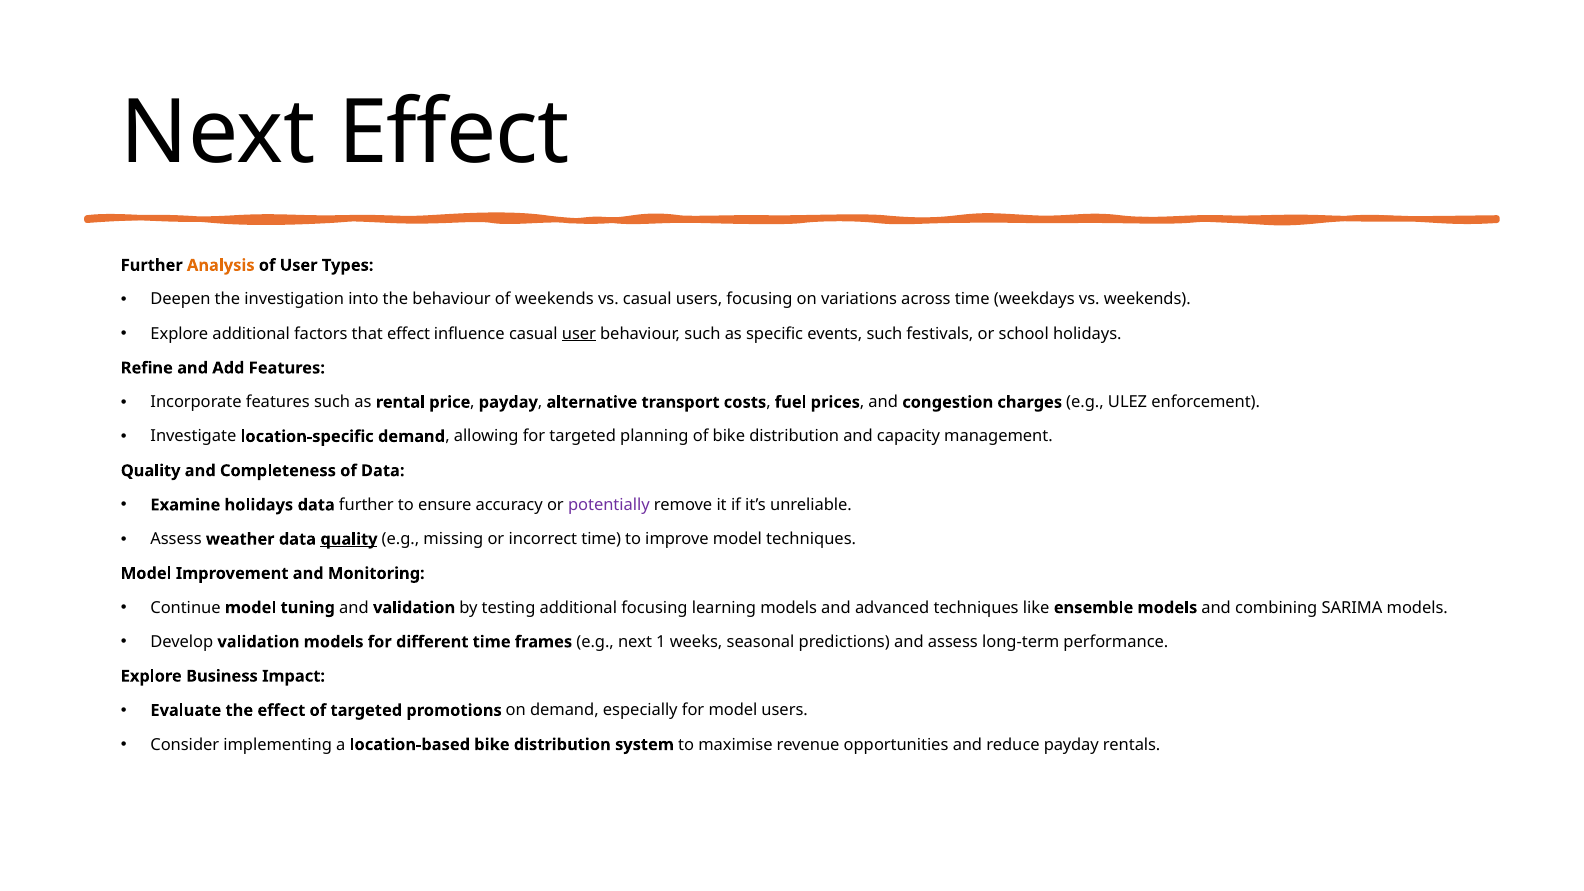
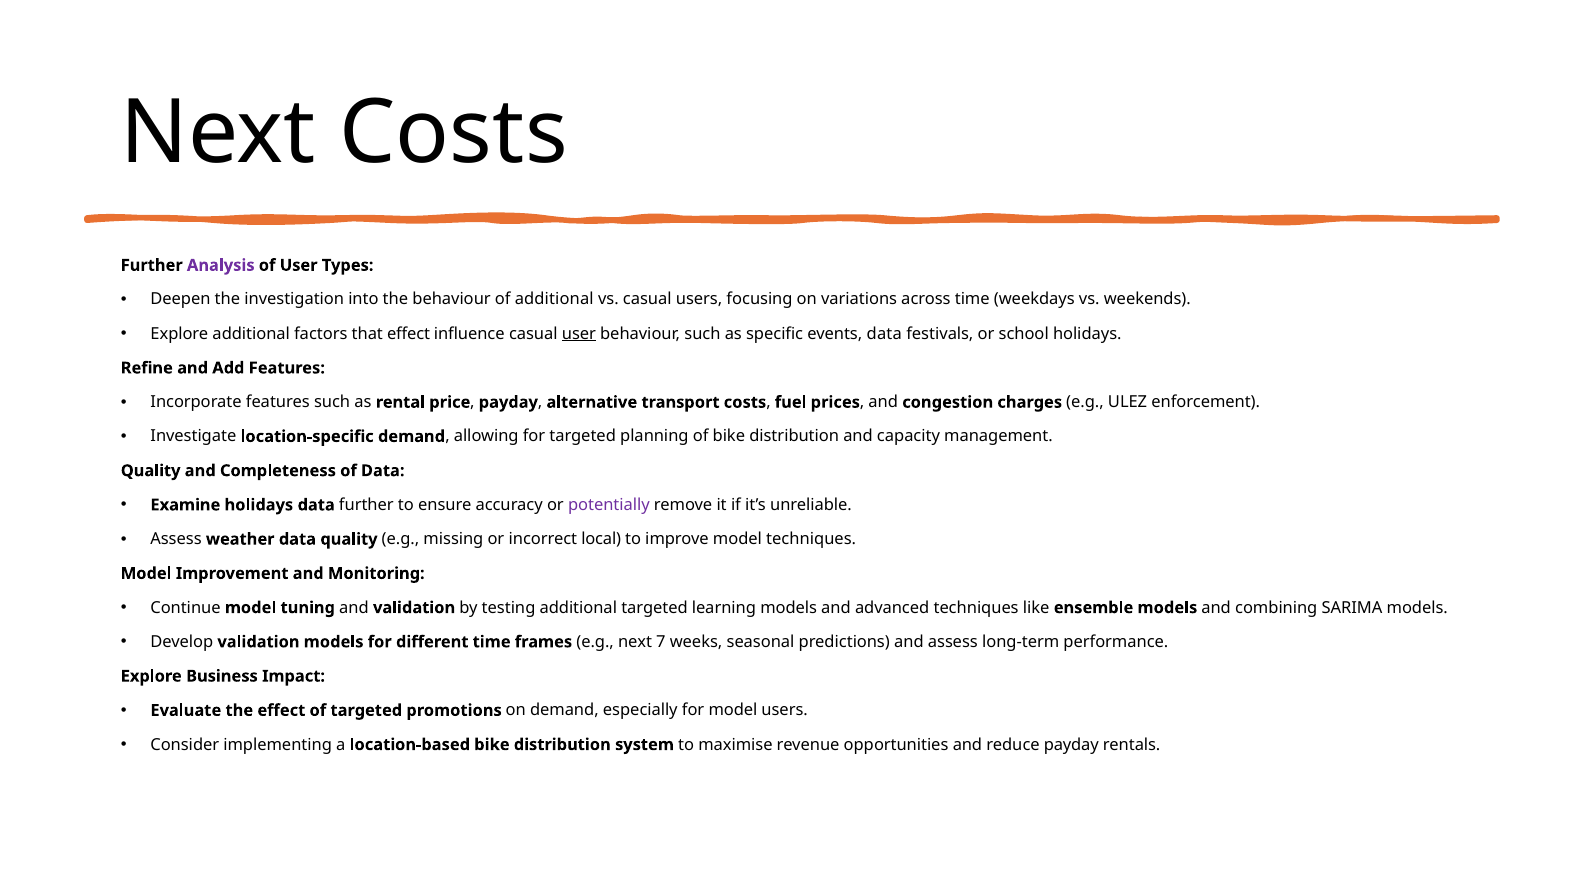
Next Effect: Effect -> Costs
Analysis colour: orange -> purple
of weekends: weekends -> additional
events such: such -> data
quality at (349, 539) underline: present -> none
incorrect time: time -> local
additional focusing: focusing -> targeted
1: 1 -> 7
